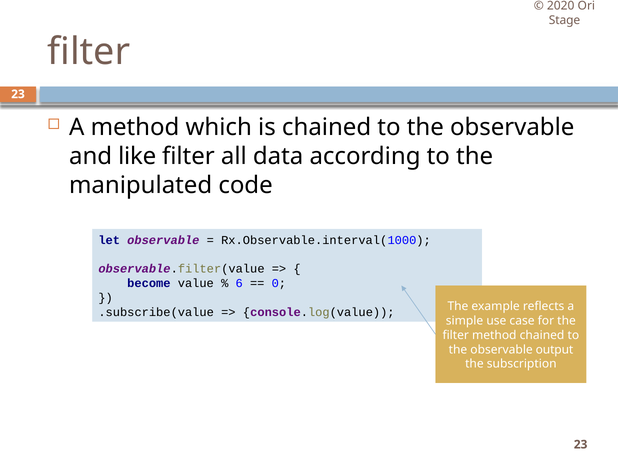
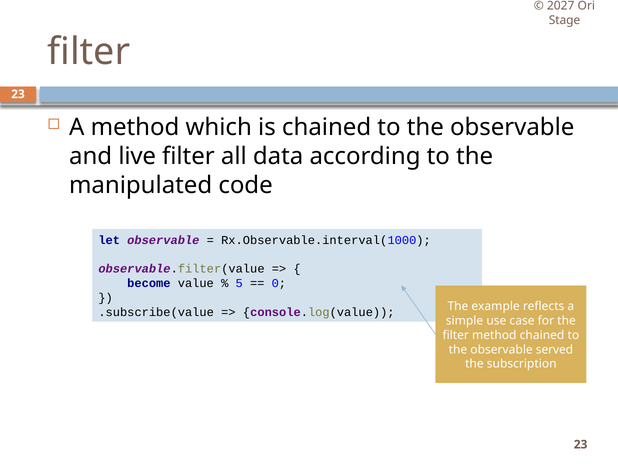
2020: 2020 -> 2027
like: like -> live
6: 6 -> 5
output: output -> served
